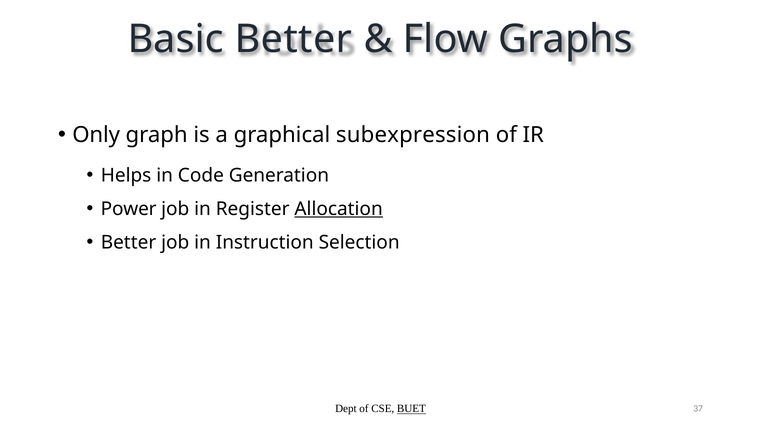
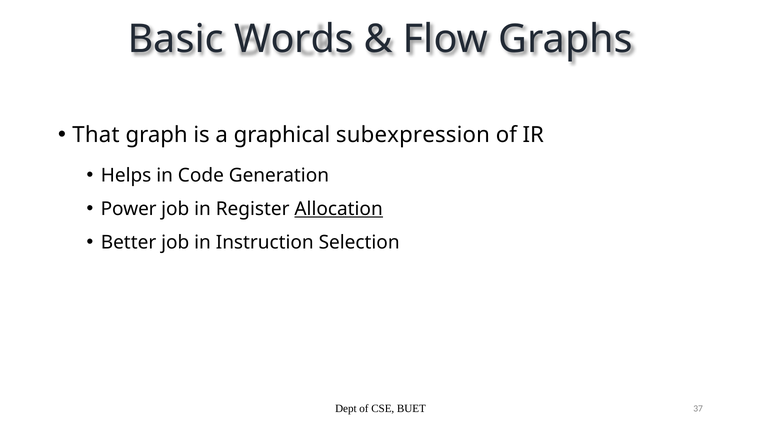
Basic Better: Better -> Words
Only: Only -> That
BUET underline: present -> none
